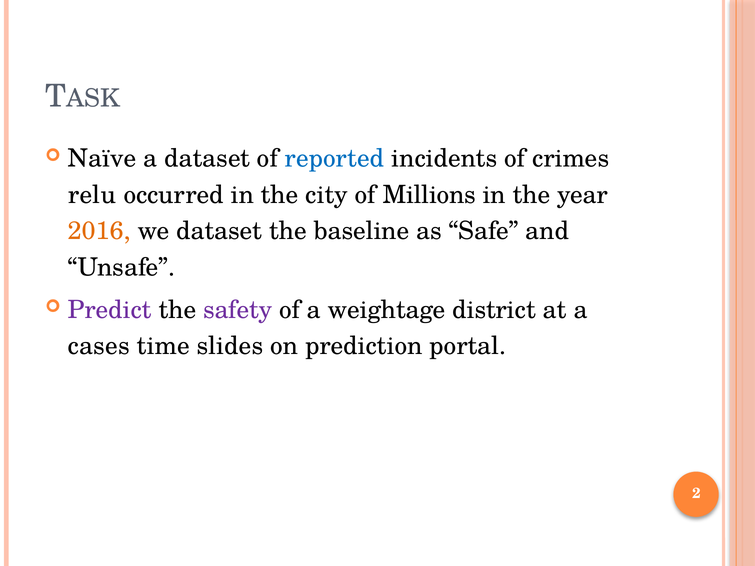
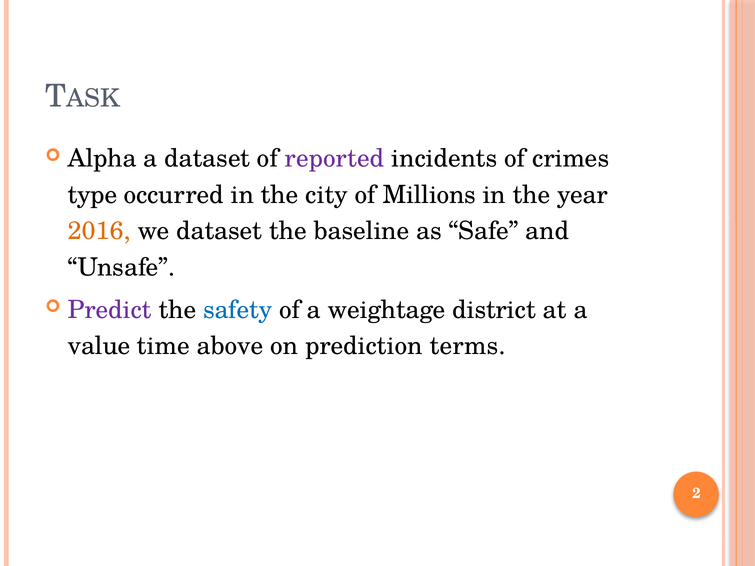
Naïve: Naïve -> Alpha
reported colour: blue -> purple
relu: relu -> type
safety colour: purple -> blue
cases: cases -> value
slides: slides -> above
portal: portal -> terms
